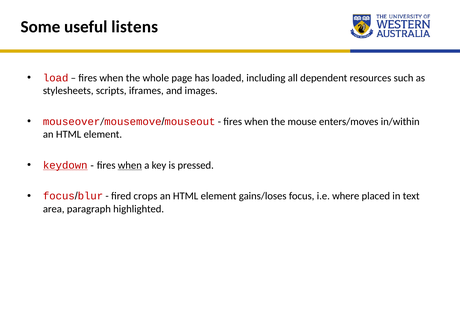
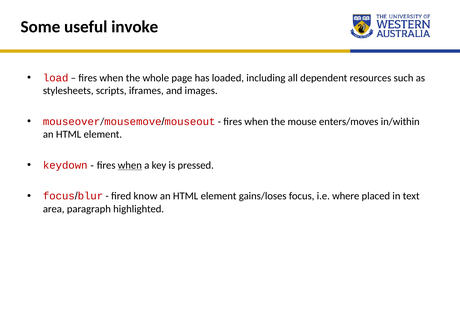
listens: listens -> invoke
keydown underline: present -> none
crops: crops -> know
